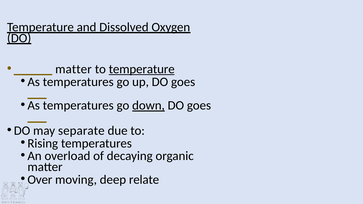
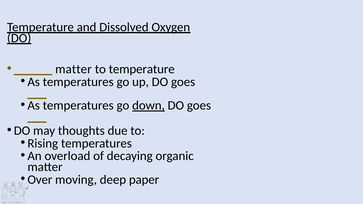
temperature at (142, 69) underline: present -> none
separate: separate -> thoughts
relate: relate -> paper
